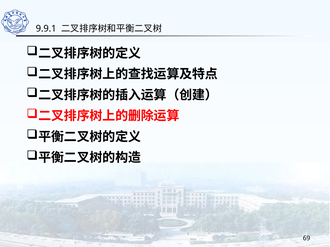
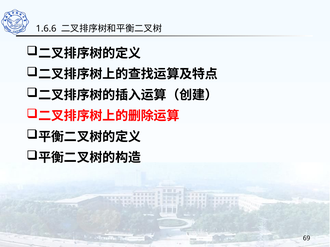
9.9.1: 9.9.1 -> 1.6.6
